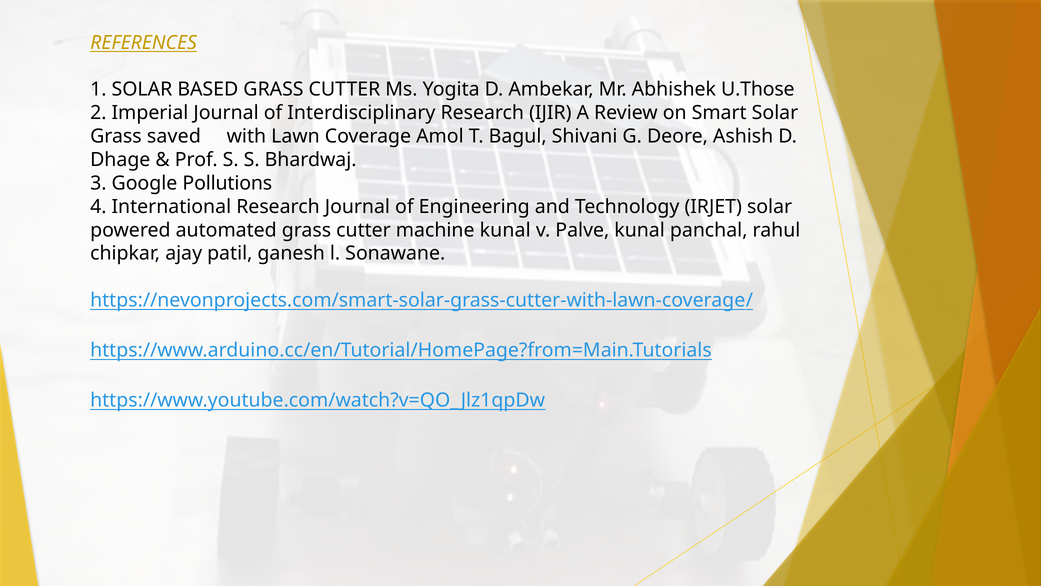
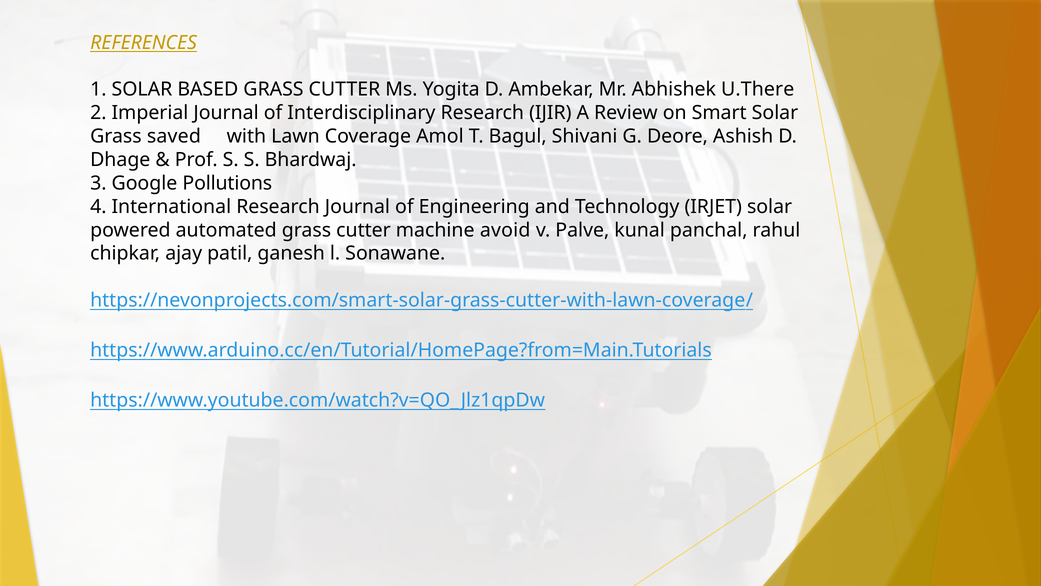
U.Those: U.Those -> U.There
machine kunal: kunal -> avoid
